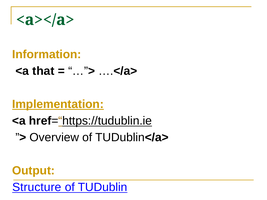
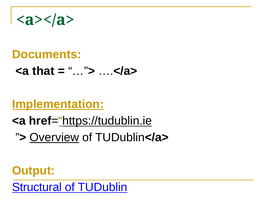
Information: Information -> Documents
Overview underline: none -> present
Structure: Structure -> Structural
